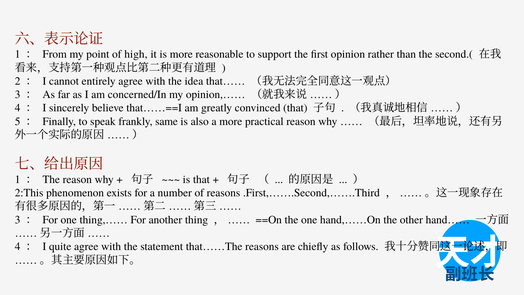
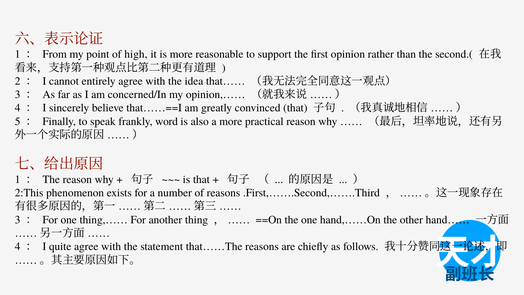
same: same -> word
